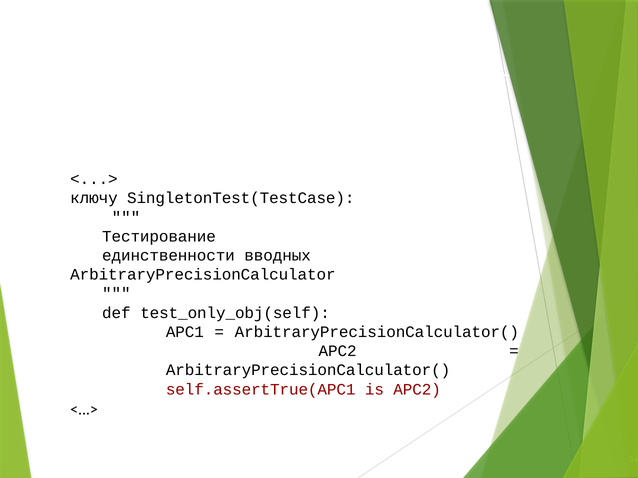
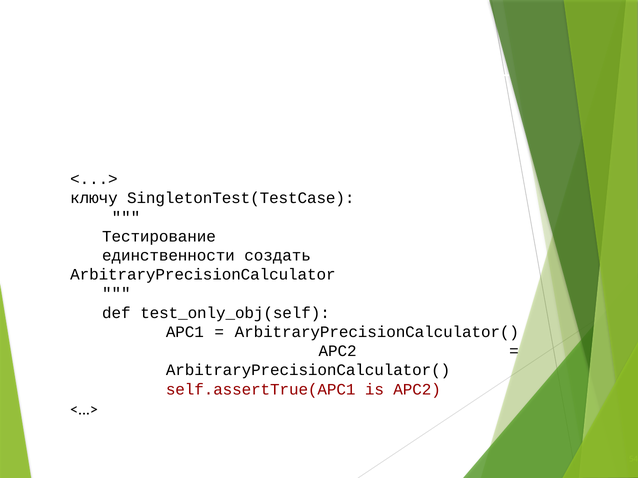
вводных: вводных -> создать
